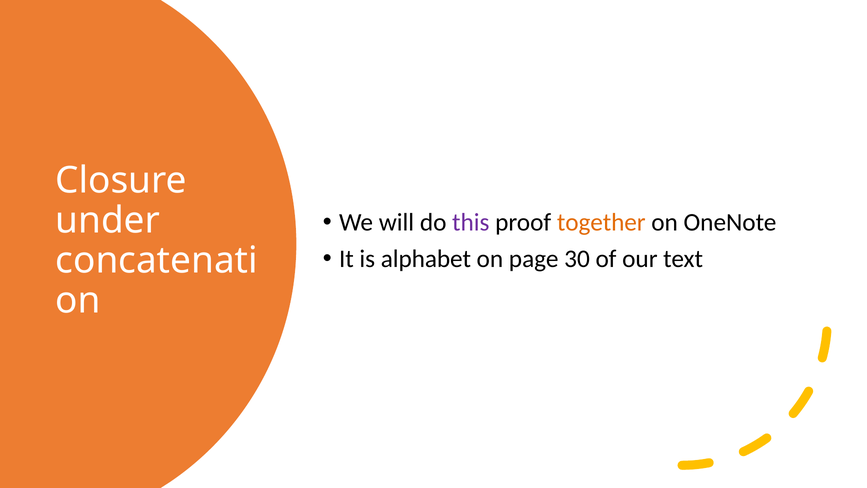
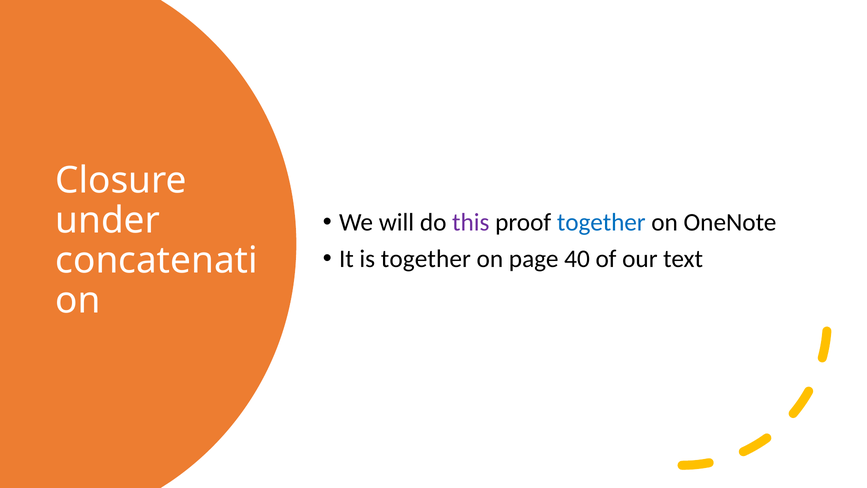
together at (601, 222) colour: orange -> blue
is alphabet: alphabet -> together
30: 30 -> 40
